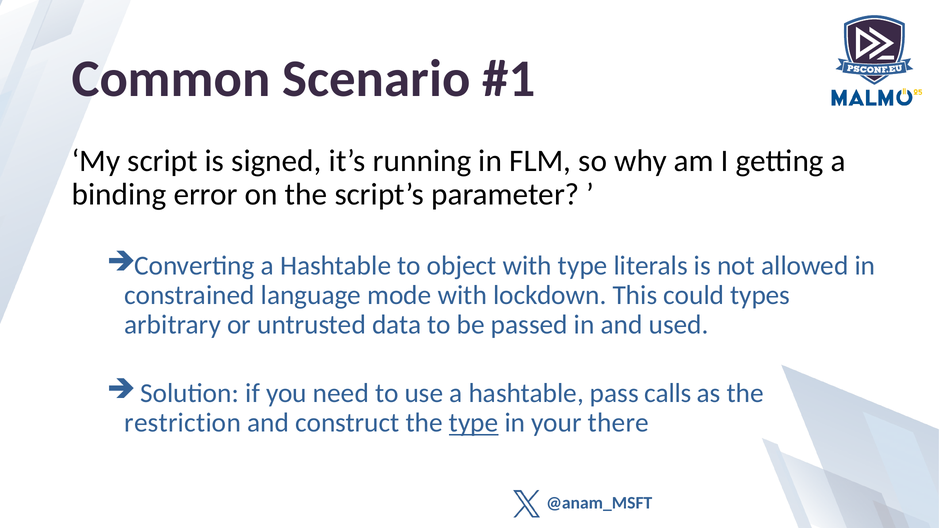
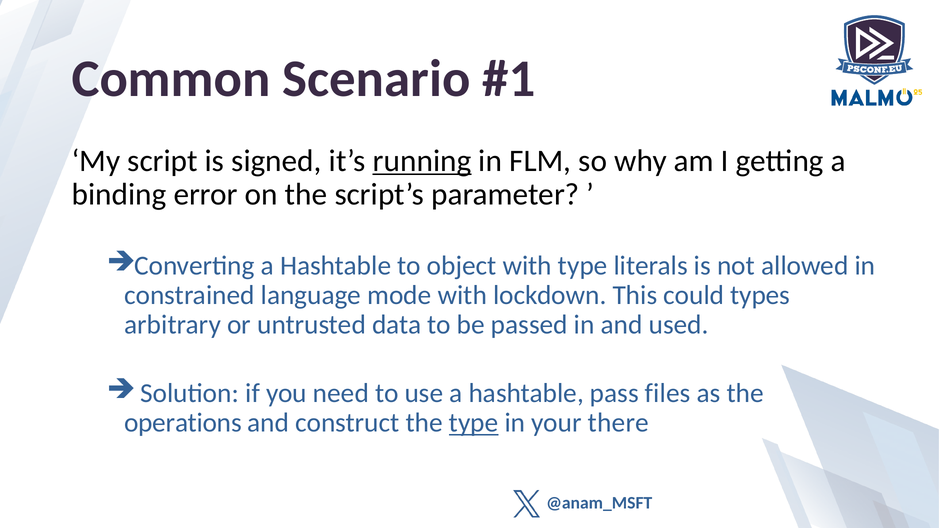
running underline: none -> present
calls: calls -> files
restriction: restriction -> operations
